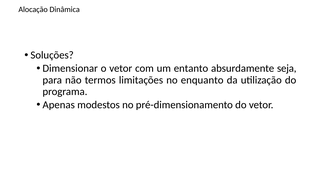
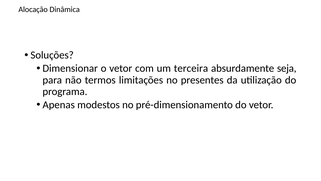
entanto: entanto -> terceira
enquanto: enquanto -> presentes
